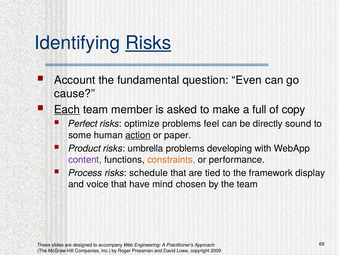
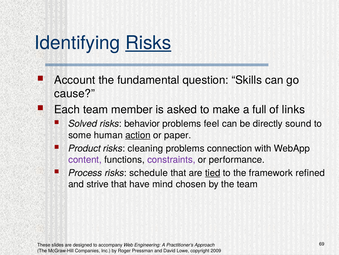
Even: Even -> Skills
Each underline: present -> none
copy: copy -> links
Perfect: Perfect -> Solved
optimize: optimize -> behavior
umbrella: umbrella -> cleaning
developing: developing -> connection
constraints colour: orange -> purple
tied underline: none -> present
display: display -> refined
voice: voice -> strive
